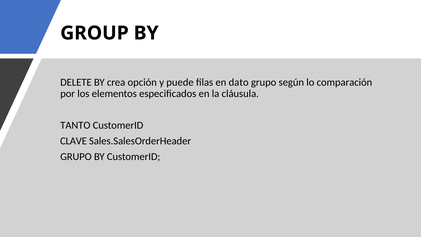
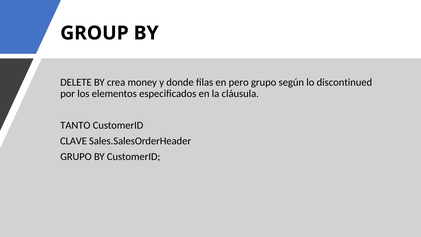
opción: opción -> money
puede: puede -> donde
dato: dato -> pero
comparación: comparación -> discontinued
